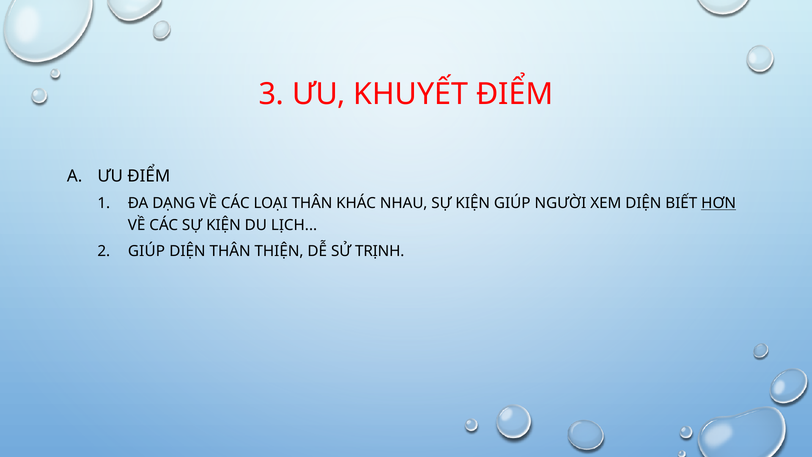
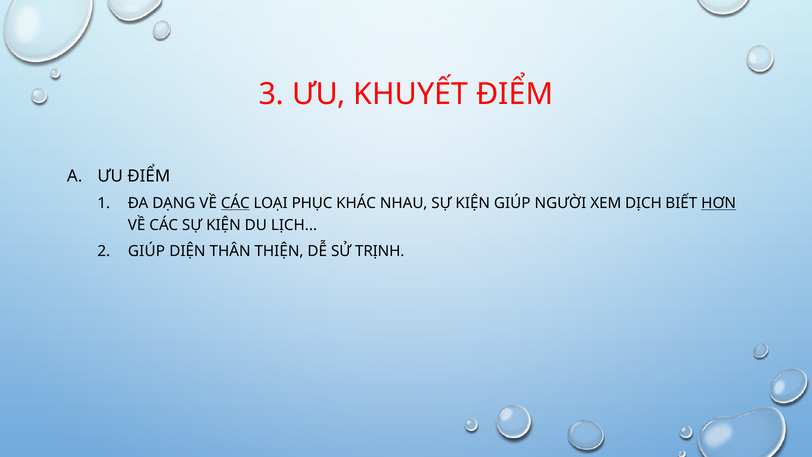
CÁC at (235, 203) underline: none -> present
LOẠI THÂN: THÂN -> PHỤC
XEM DIỆN: DIỆN -> DỊCH
